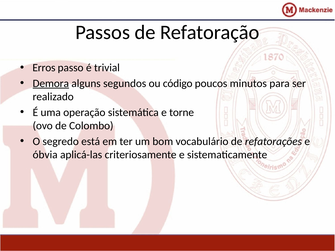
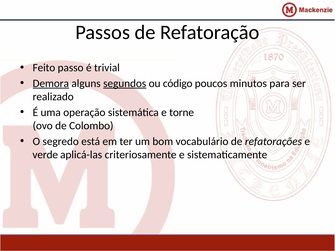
Erros: Erros -> Feito
segundos underline: none -> present
óbvia: óbvia -> verde
